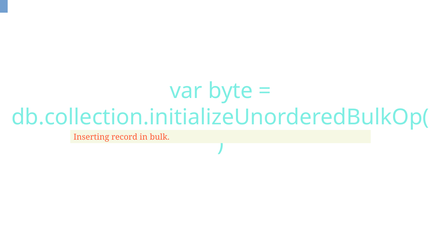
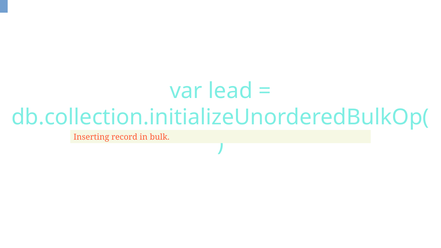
byte: byte -> lead
